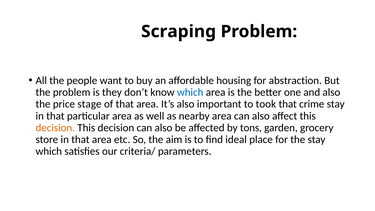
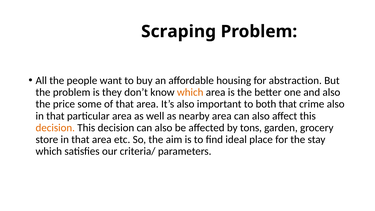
which at (190, 92) colour: blue -> orange
stage: stage -> some
took: took -> both
crime stay: stay -> also
